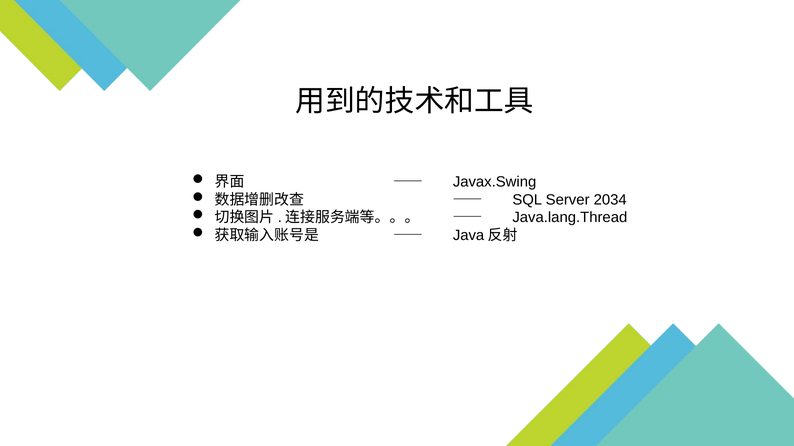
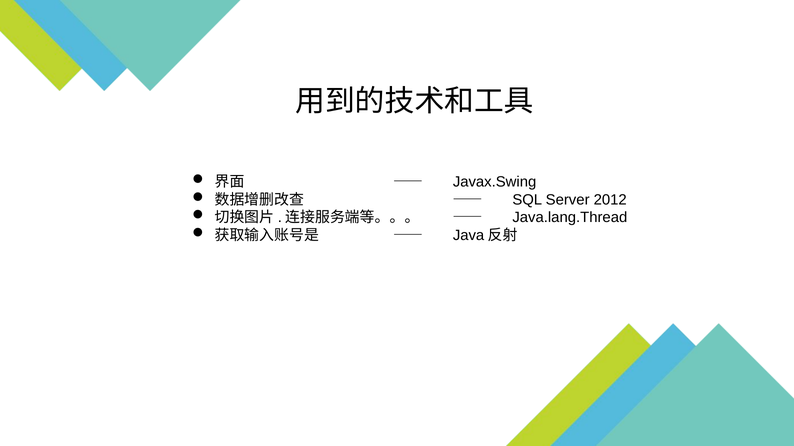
2034: 2034 -> 2012
